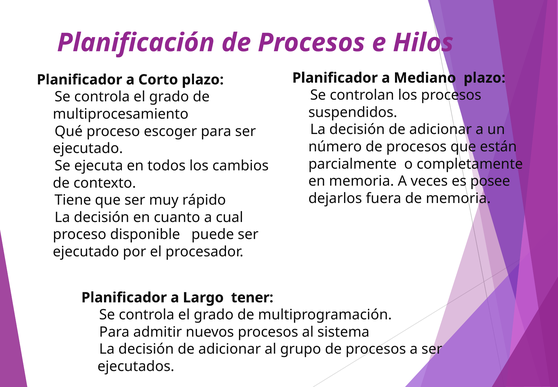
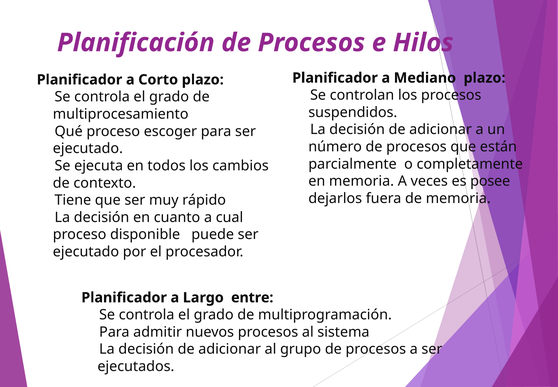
tener: tener -> entre
